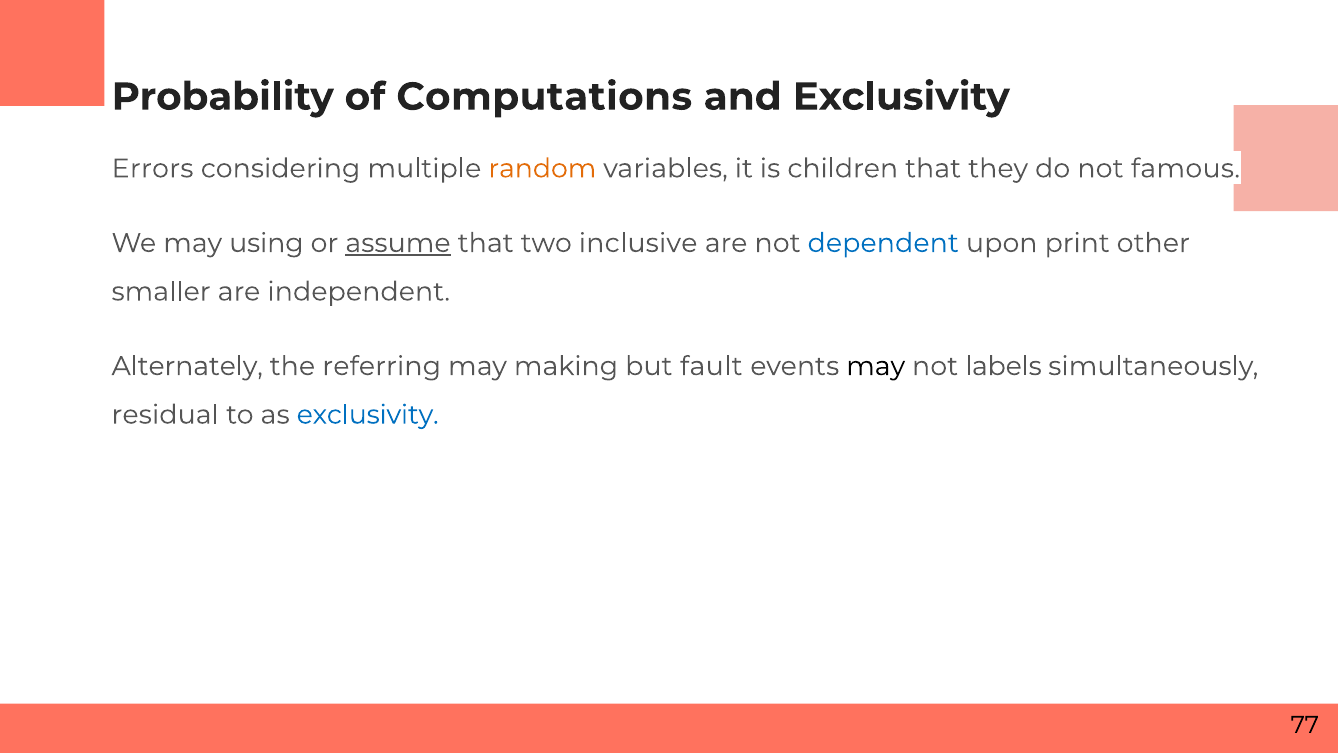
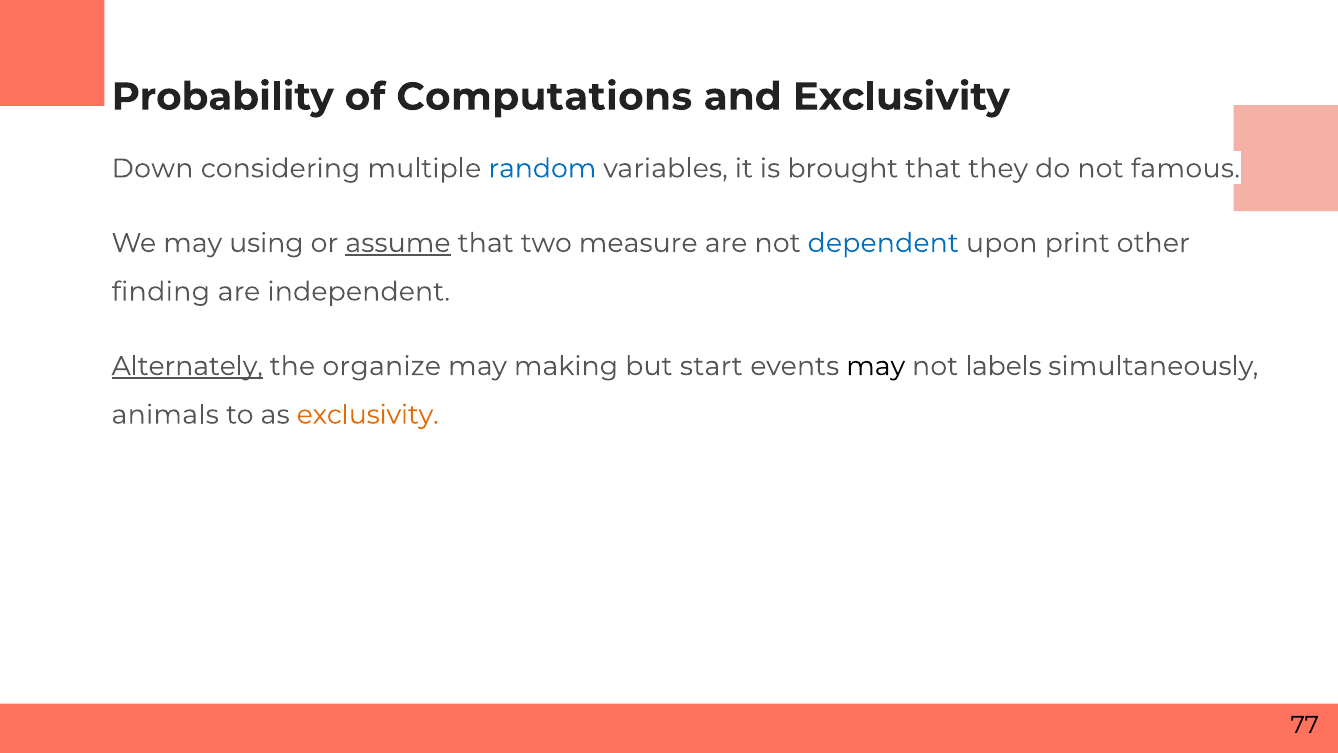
Errors: Errors -> Down
random colour: orange -> blue
children: children -> brought
inclusive: inclusive -> measure
smaller: smaller -> finding
Alternately underline: none -> present
referring: referring -> organize
fault: fault -> start
residual: residual -> animals
exclusivity at (368, 415) colour: blue -> orange
